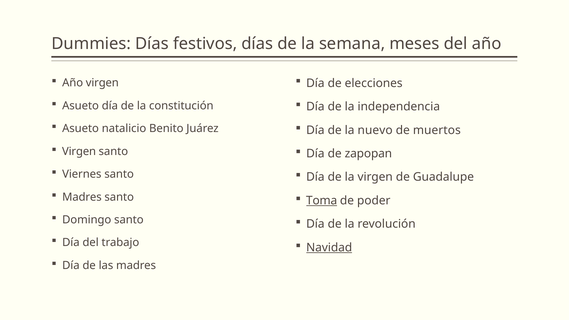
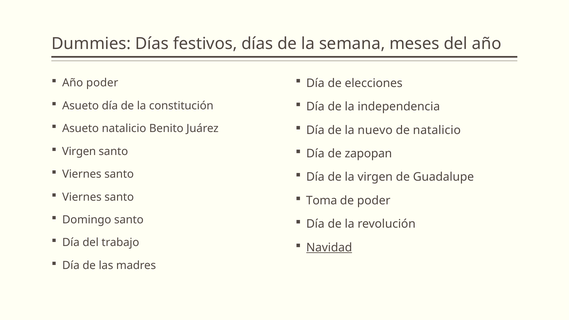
Año virgen: virgen -> poder
de muertos: muertos -> natalicio
Madres at (82, 197): Madres -> Viernes
Toma underline: present -> none
